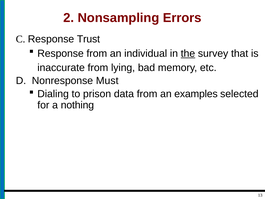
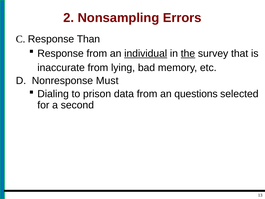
Trust: Trust -> Than
individual underline: none -> present
examples: examples -> questions
nothing: nothing -> second
